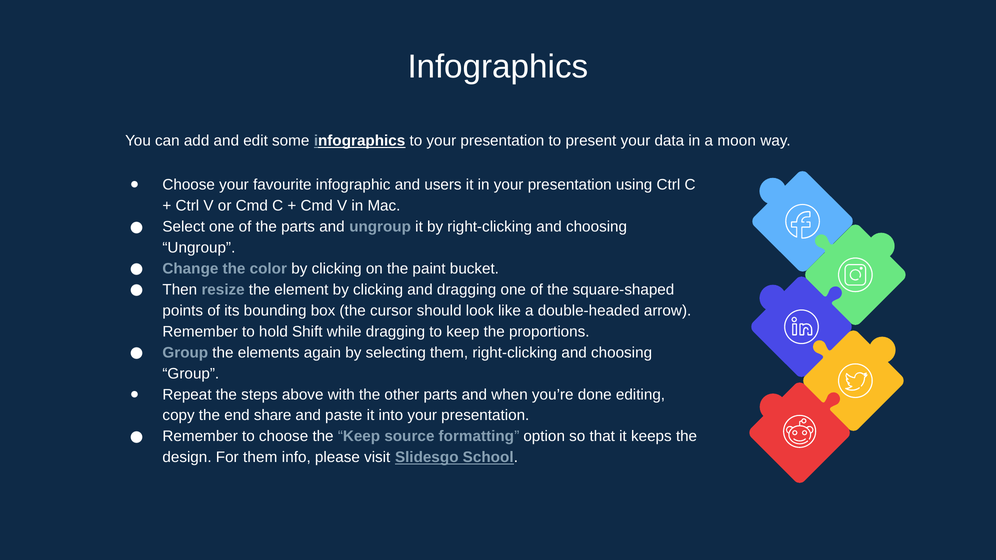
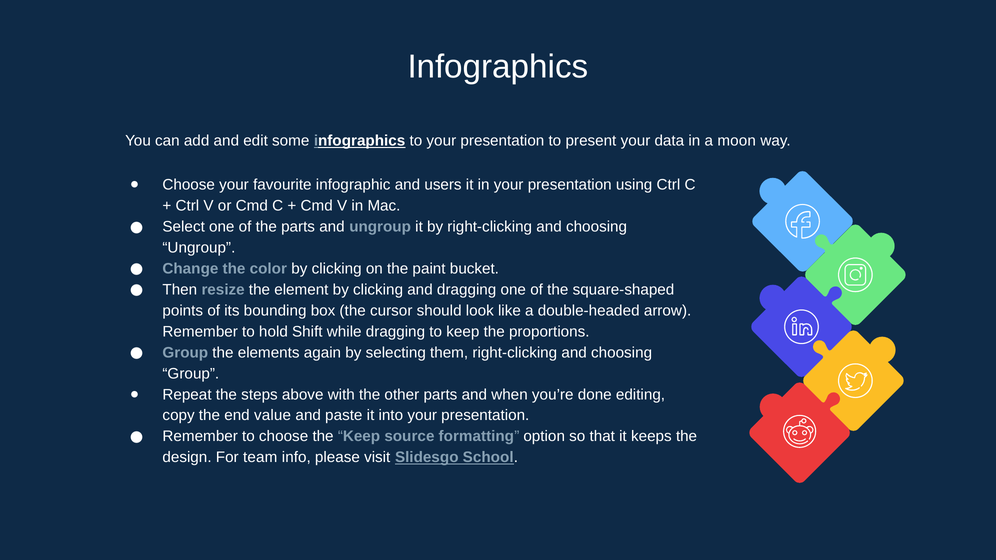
share: share -> value
For them: them -> team
